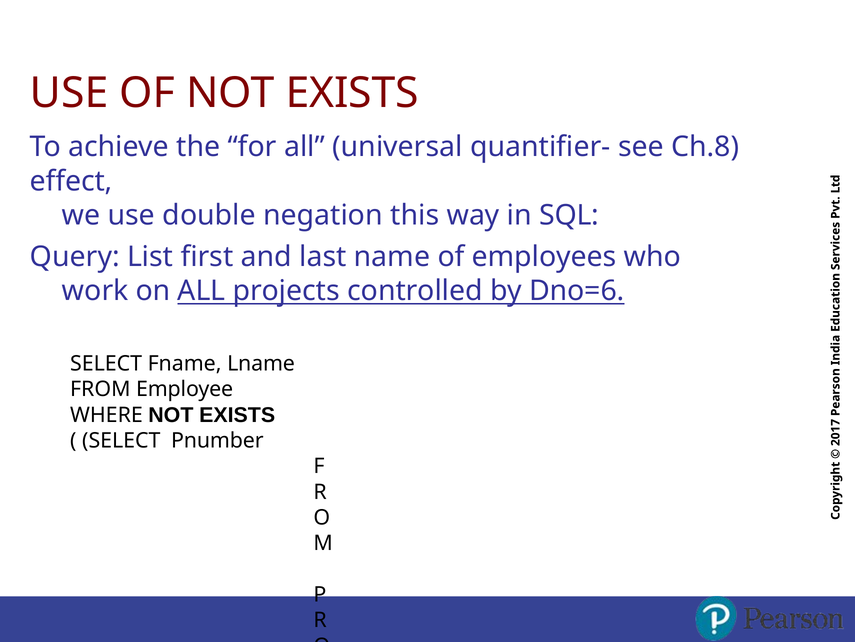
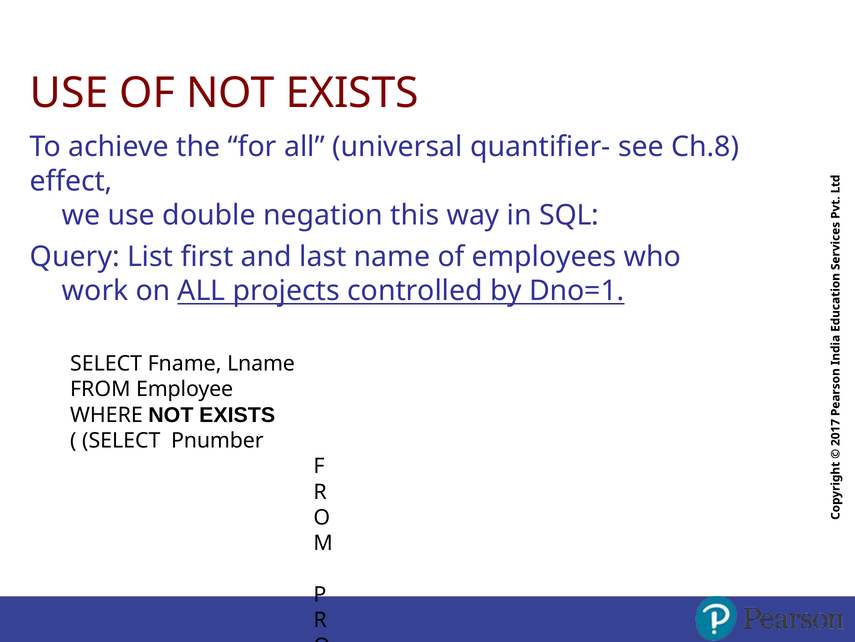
Dno=6: Dno=6 -> Dno=1
